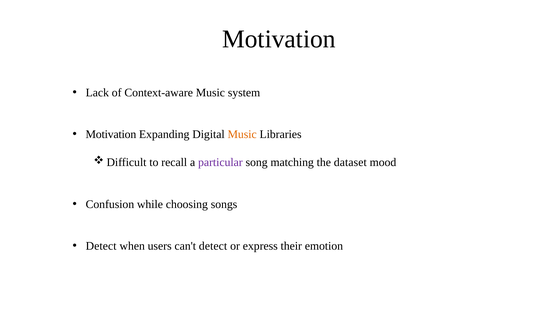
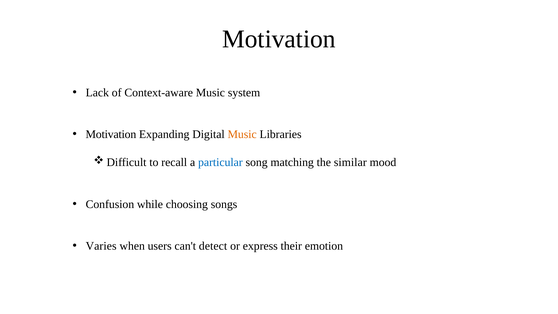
particular colour: purple -> blue
dataset: dataset -> similar
Detect at (101, 246): Detect -> Varies
